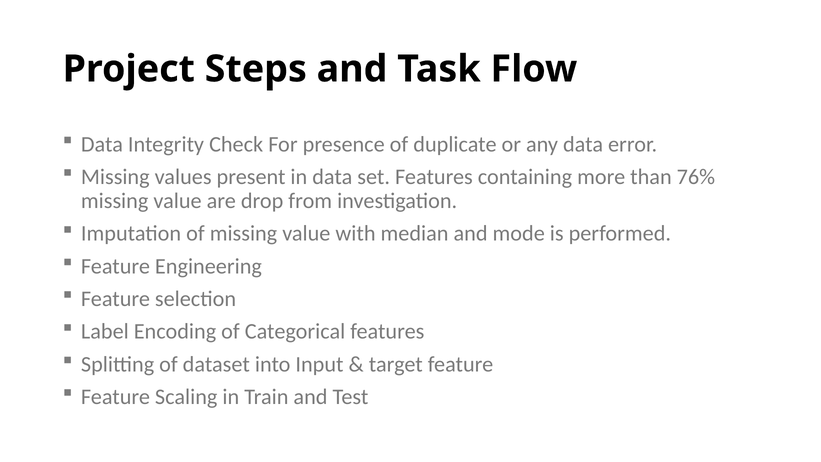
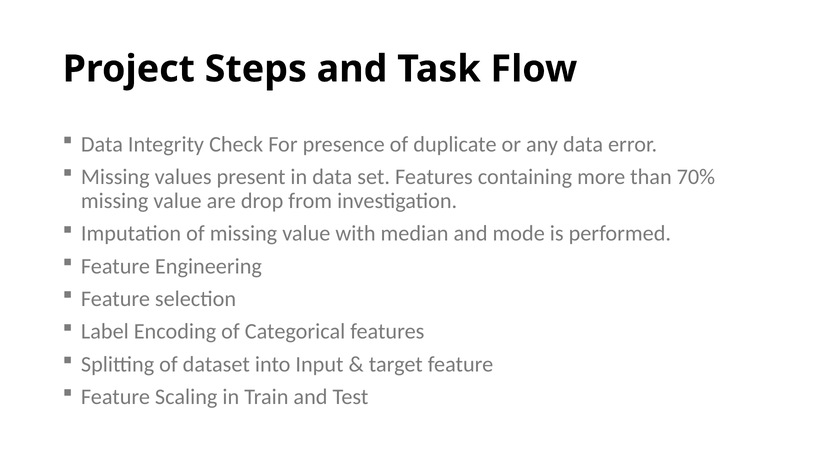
76%: 76% -> 70%
